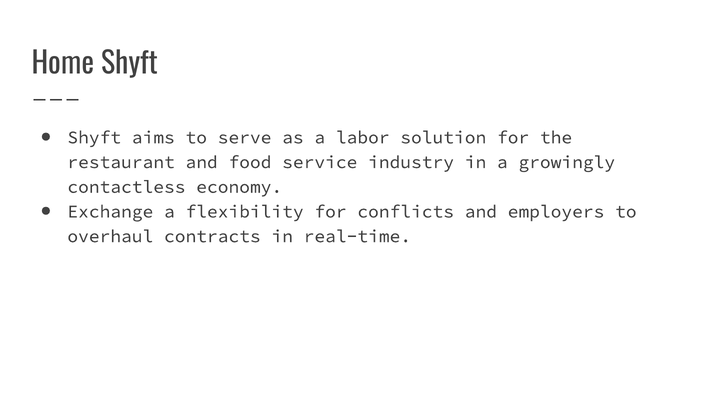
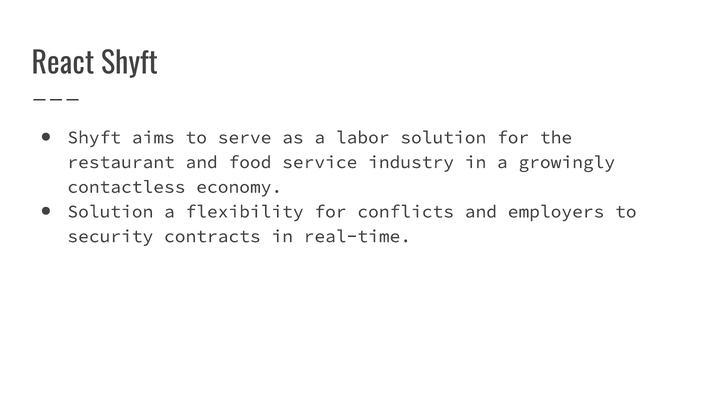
Home: Home -> React
Exchange at (110, 211): Exchange -> Solution
overhaul: overhaul -> security
